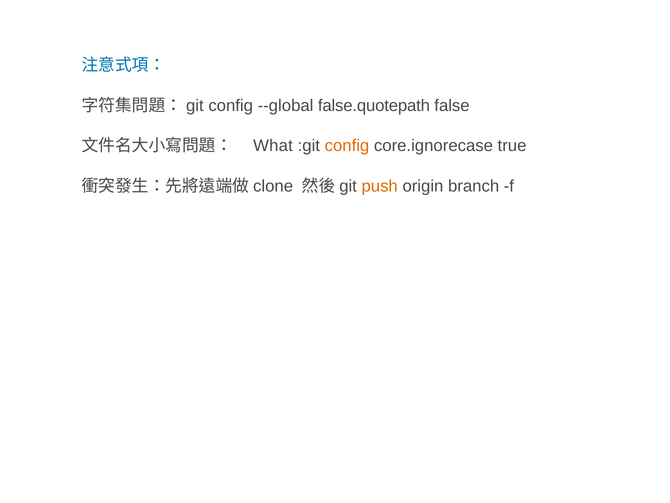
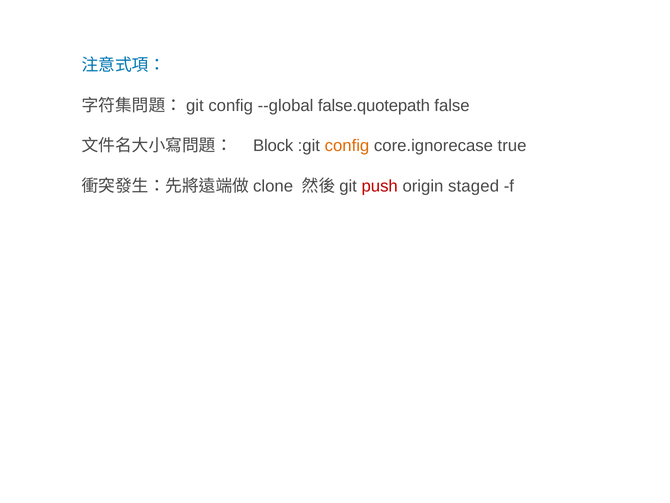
What: What -> Block
push colour: orange -> red
branch: branch -> staged
